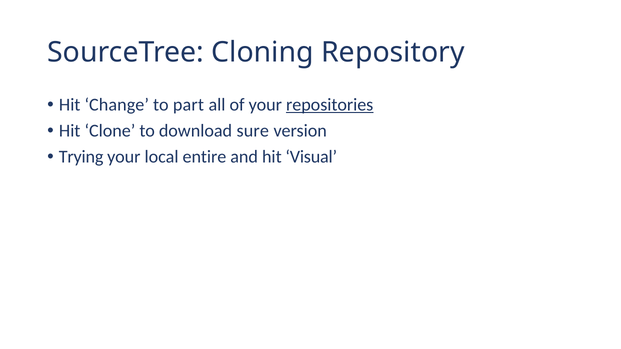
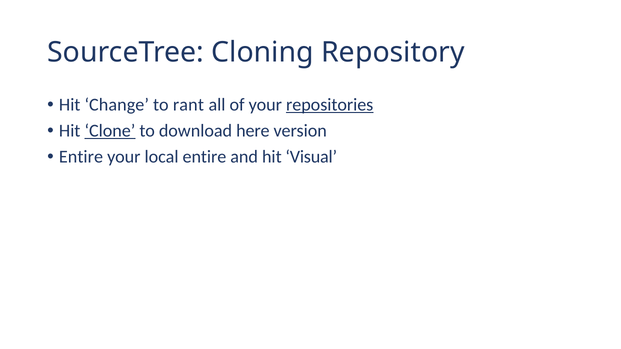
part: part -> rant
Clone underline: none -> present
sure: sure -> here
Trying at (81, 157): Trying -> Entire
